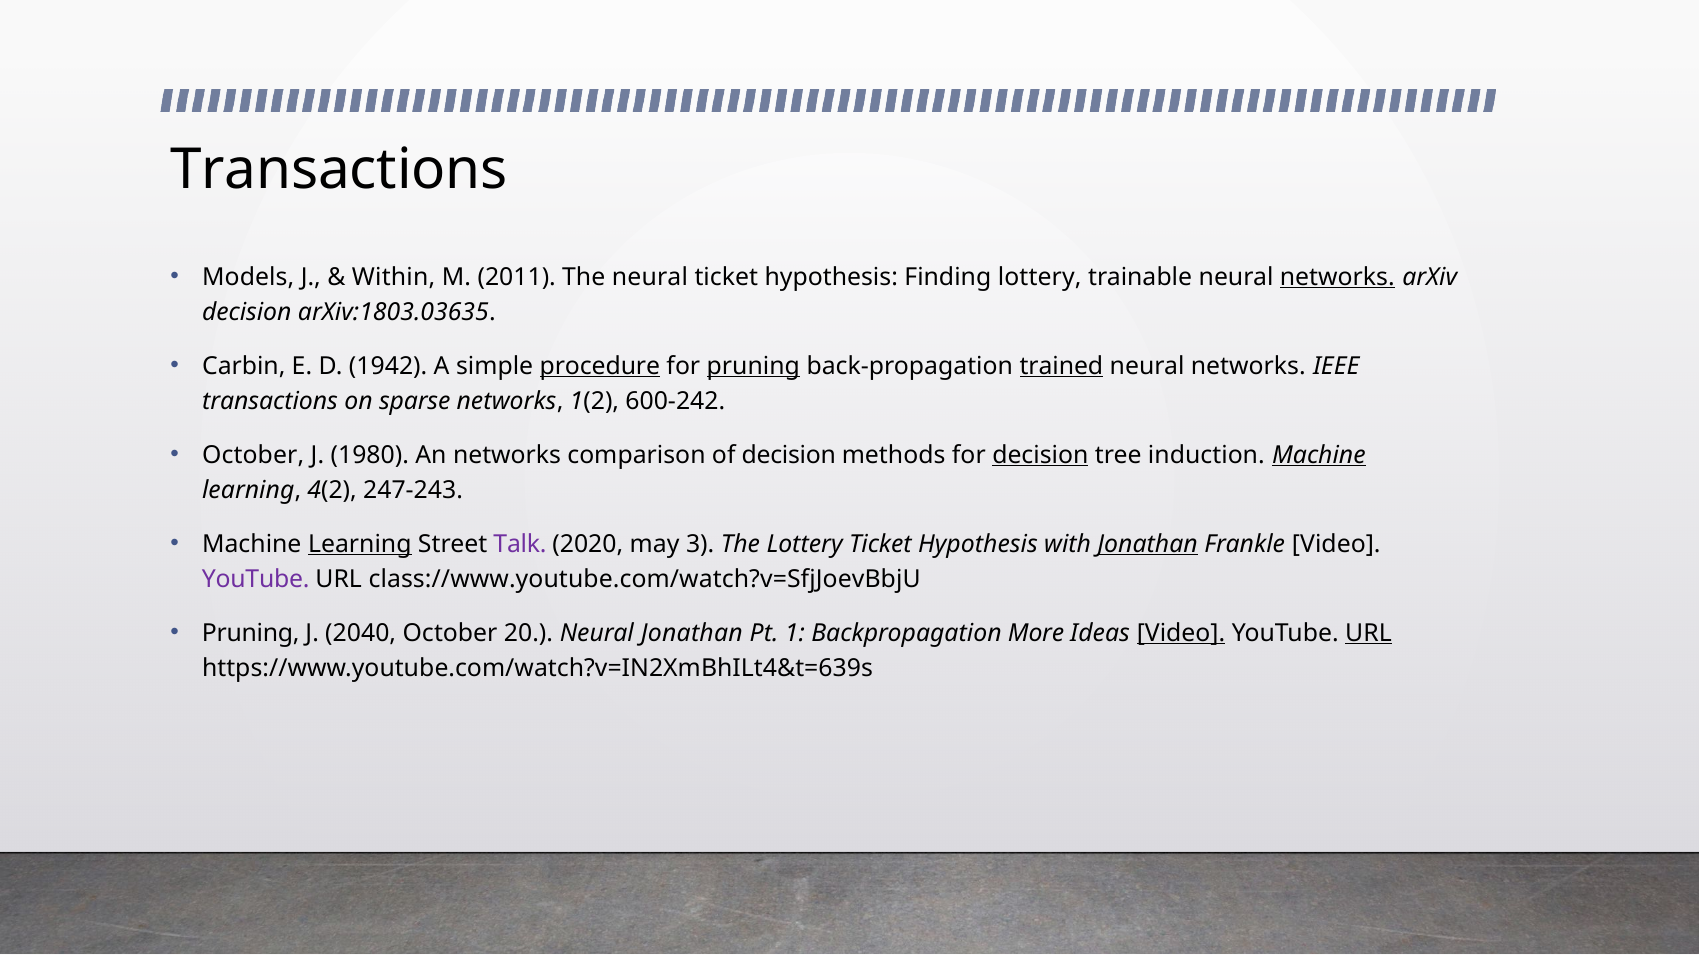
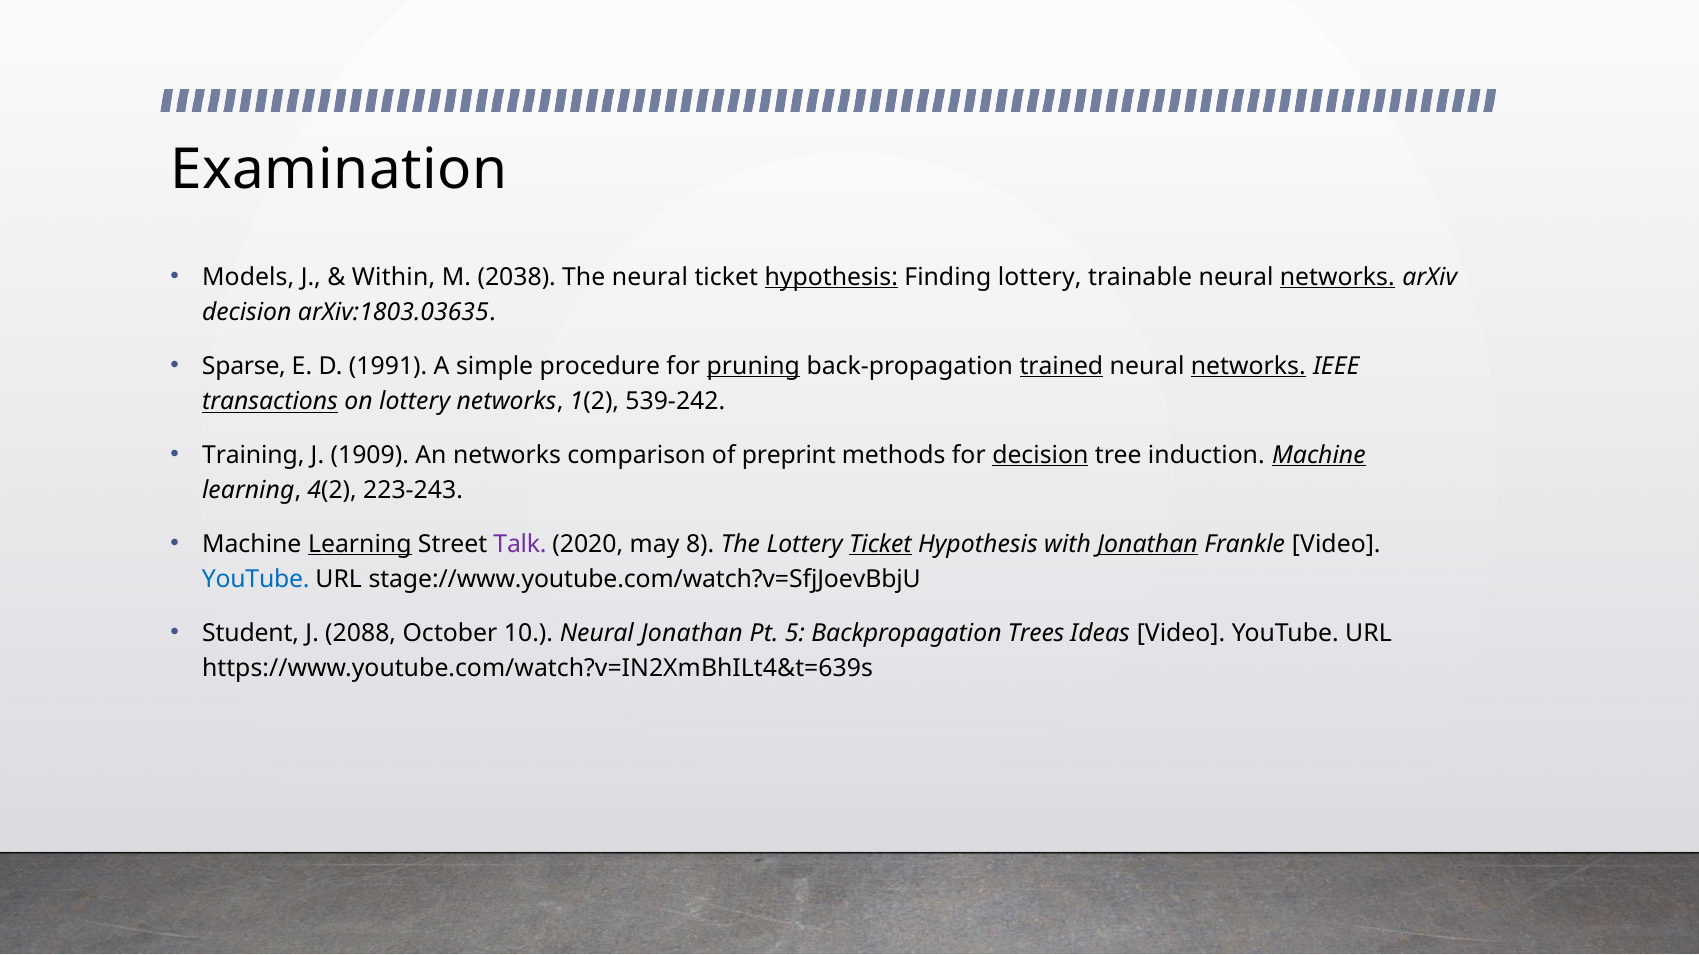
Transactions at (339, 169): Transactions -> Examination
2011: 2011 -> 2038
hypothesis at (831, 277) underline: none -> present
Carbin: Carbin -> Sparse
1942: 1942 -> 1991
procedure underline: present -> none
networks at (1248, 366) underline: none -> present
transactions at (270, 402) underline: none -> present
on sparse: sparse -> lottery
600-242: 600-242 -> 539-242
October at (253, 455): October -> Training
1980: 1980 -> 1909
of decision: decision -> preprint
247-243: 247-243 -> 223-243
3: 3 -> 8
Ticket at (880, 544) underline: none -> present
YouTube at (256, 580) colour: purple -> blue
class://www.youtube.com/watch?v=SfjJoevBbjU: class://www.youtube.com/watch?v=SfjJoevBbjU -> stage://www.youtube.com/watch?v=SfjJoevBbjU
Pruning at (251, 633): Pruning -> Student
2040: 2040 -> 2088
20: 20 -> 10
1: 1 -> 5
More: More -> Trees
Video at (1181, 633) underline: present -> none
URL at (1368, 633) underline: present -> none
